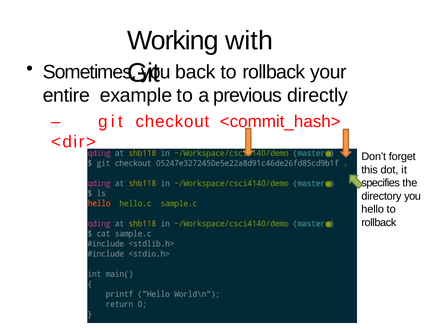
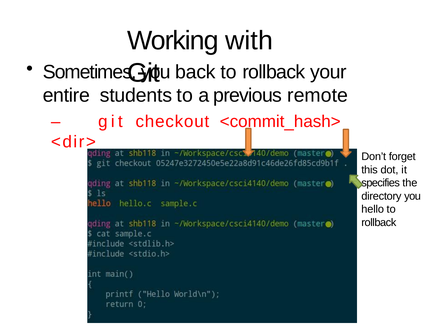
example: example -> students
directly: directly -> remote
